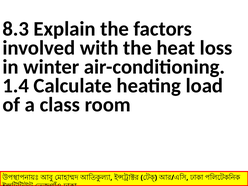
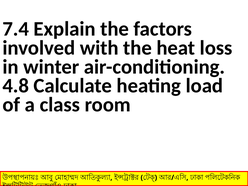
8.3: 8.3 -> 7.4
1.4: 1.4 -> 4.8
